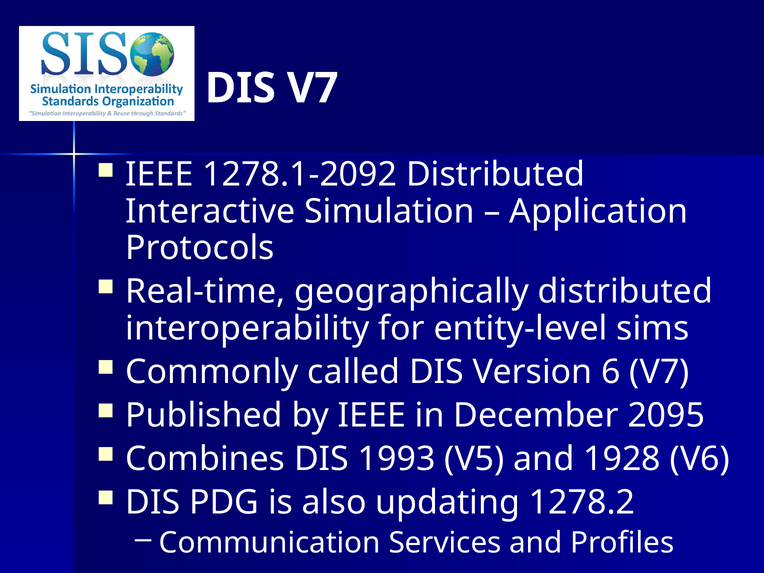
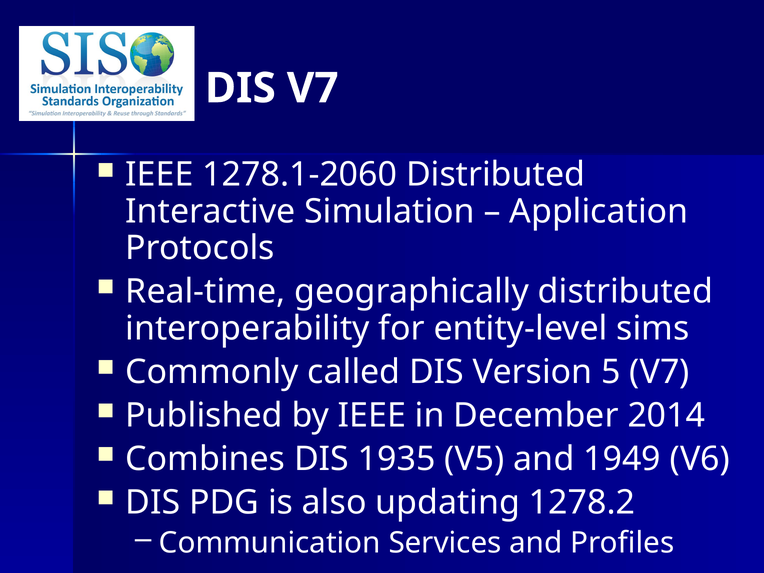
1278.1-2092: 1278.1-2092 -> 1278.1-2060
6: 6 -> 5
2095: 2095 -> 2014
1993: 1993 -> 1935
1928: 1928 -> 1949
